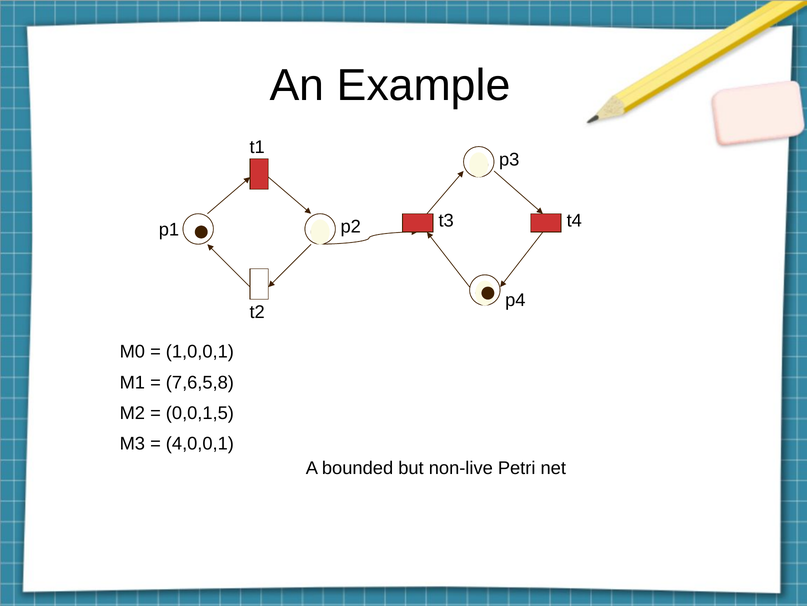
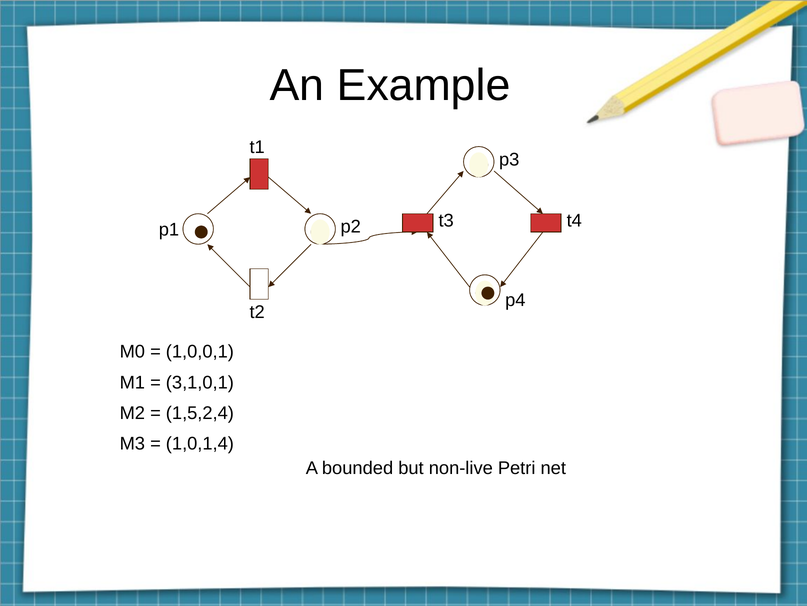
7,6,5,8: 7,6,5,8 -> 3,1,0,1
0,0,1,5: 0,0,1,5 -> 1,5,2,4
4,0,0,1: 4,0,0,1 -> 1,0,1,4
